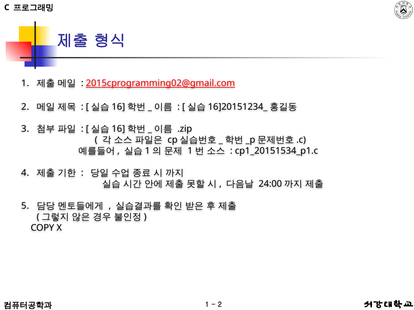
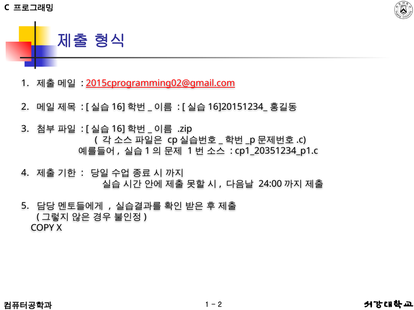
cp1_20151534_p1.c: cp1_20151534_p1.c -> cp1_20351234_p1.c
